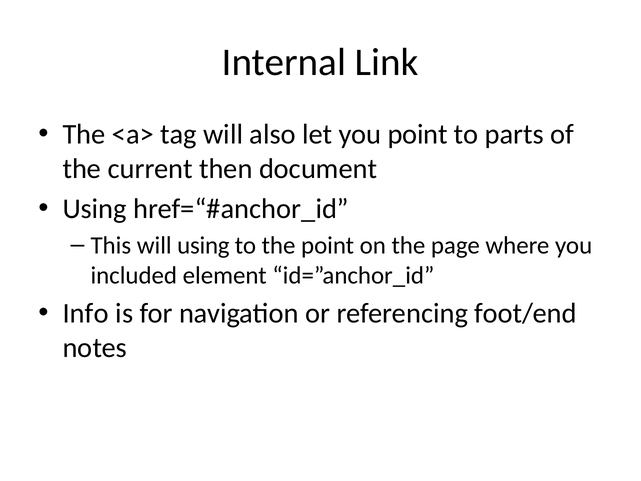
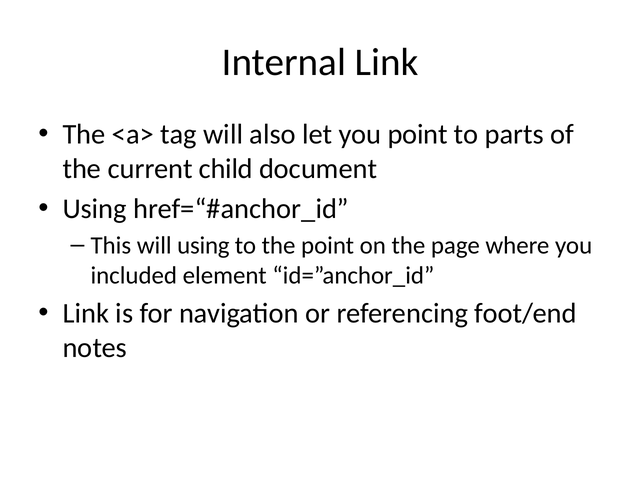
then: then -> child
Info at (86, 313): Info -> Link
